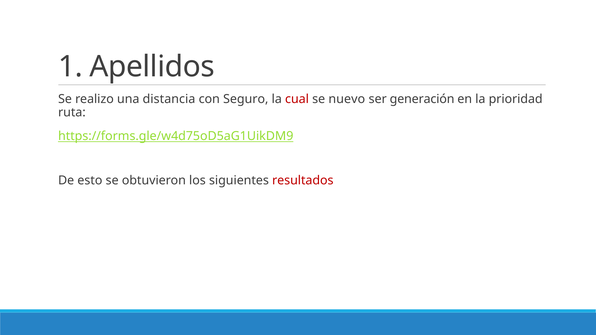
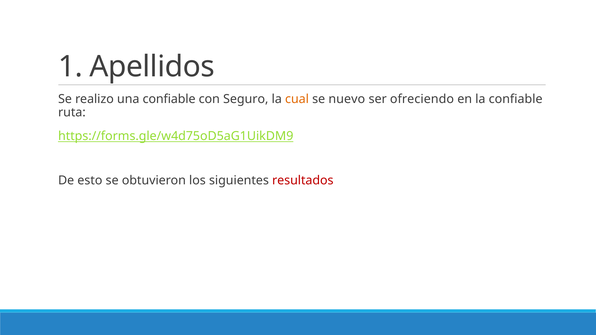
una distancia: distancia -> confiable
cual colour: red -> orange
generación: generación -> ofreciendo
la prioridad: prioridad -> confiable
